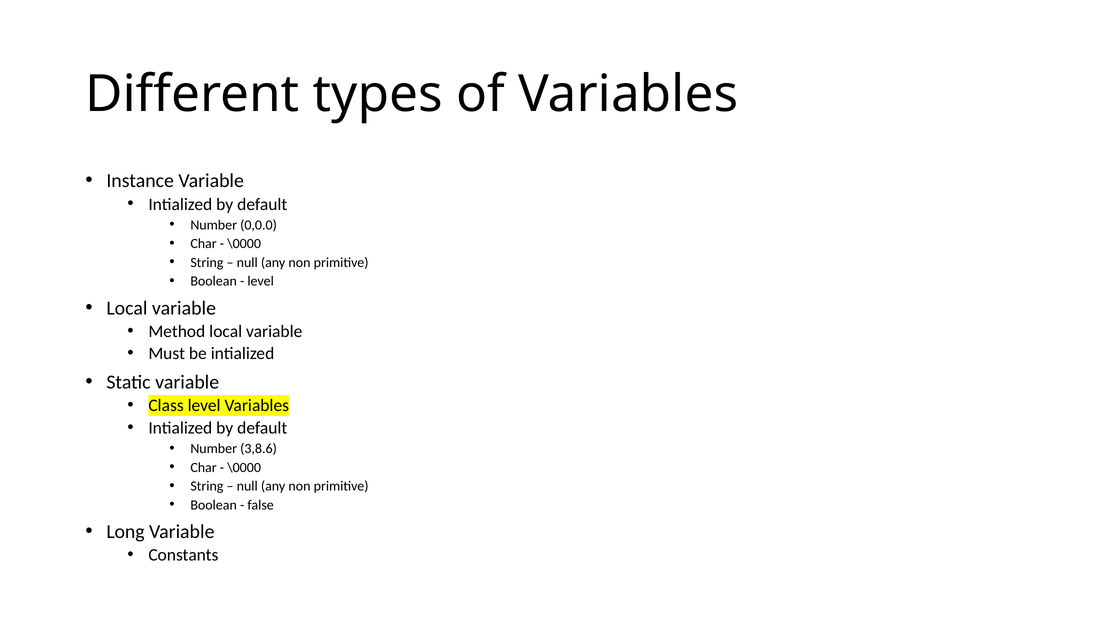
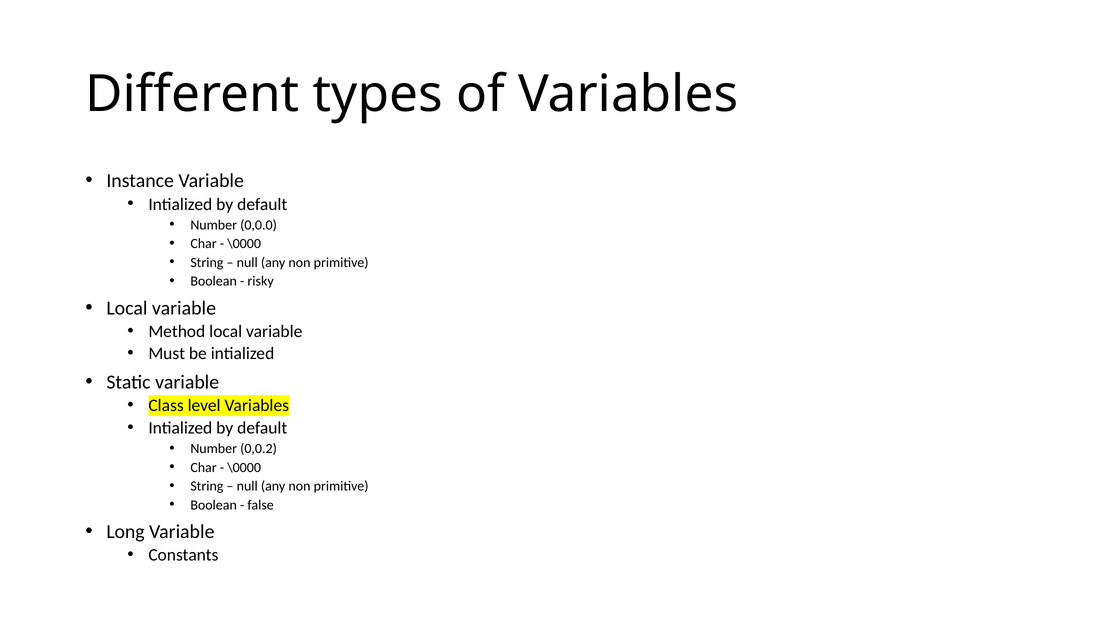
level at (261, 281): level -> risky
3,8.6: 3,8.6 -> 0,0.2
